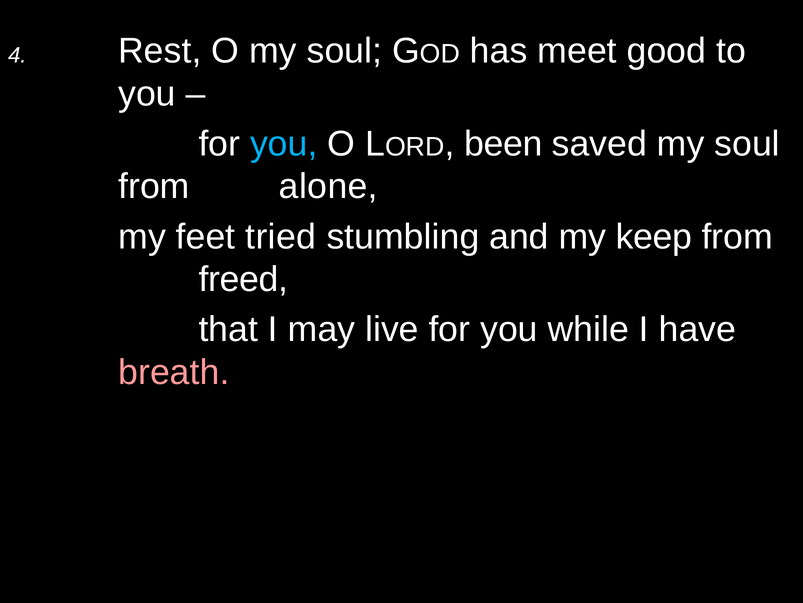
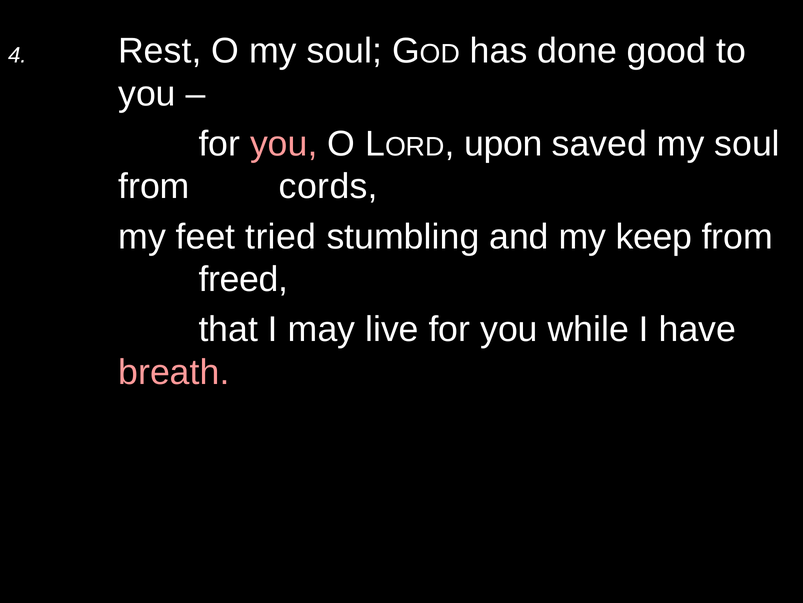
meet: meet -> done
you at (284, 144) colour: light blue -> pink
been: been -> upon
alone: alone -> cords
